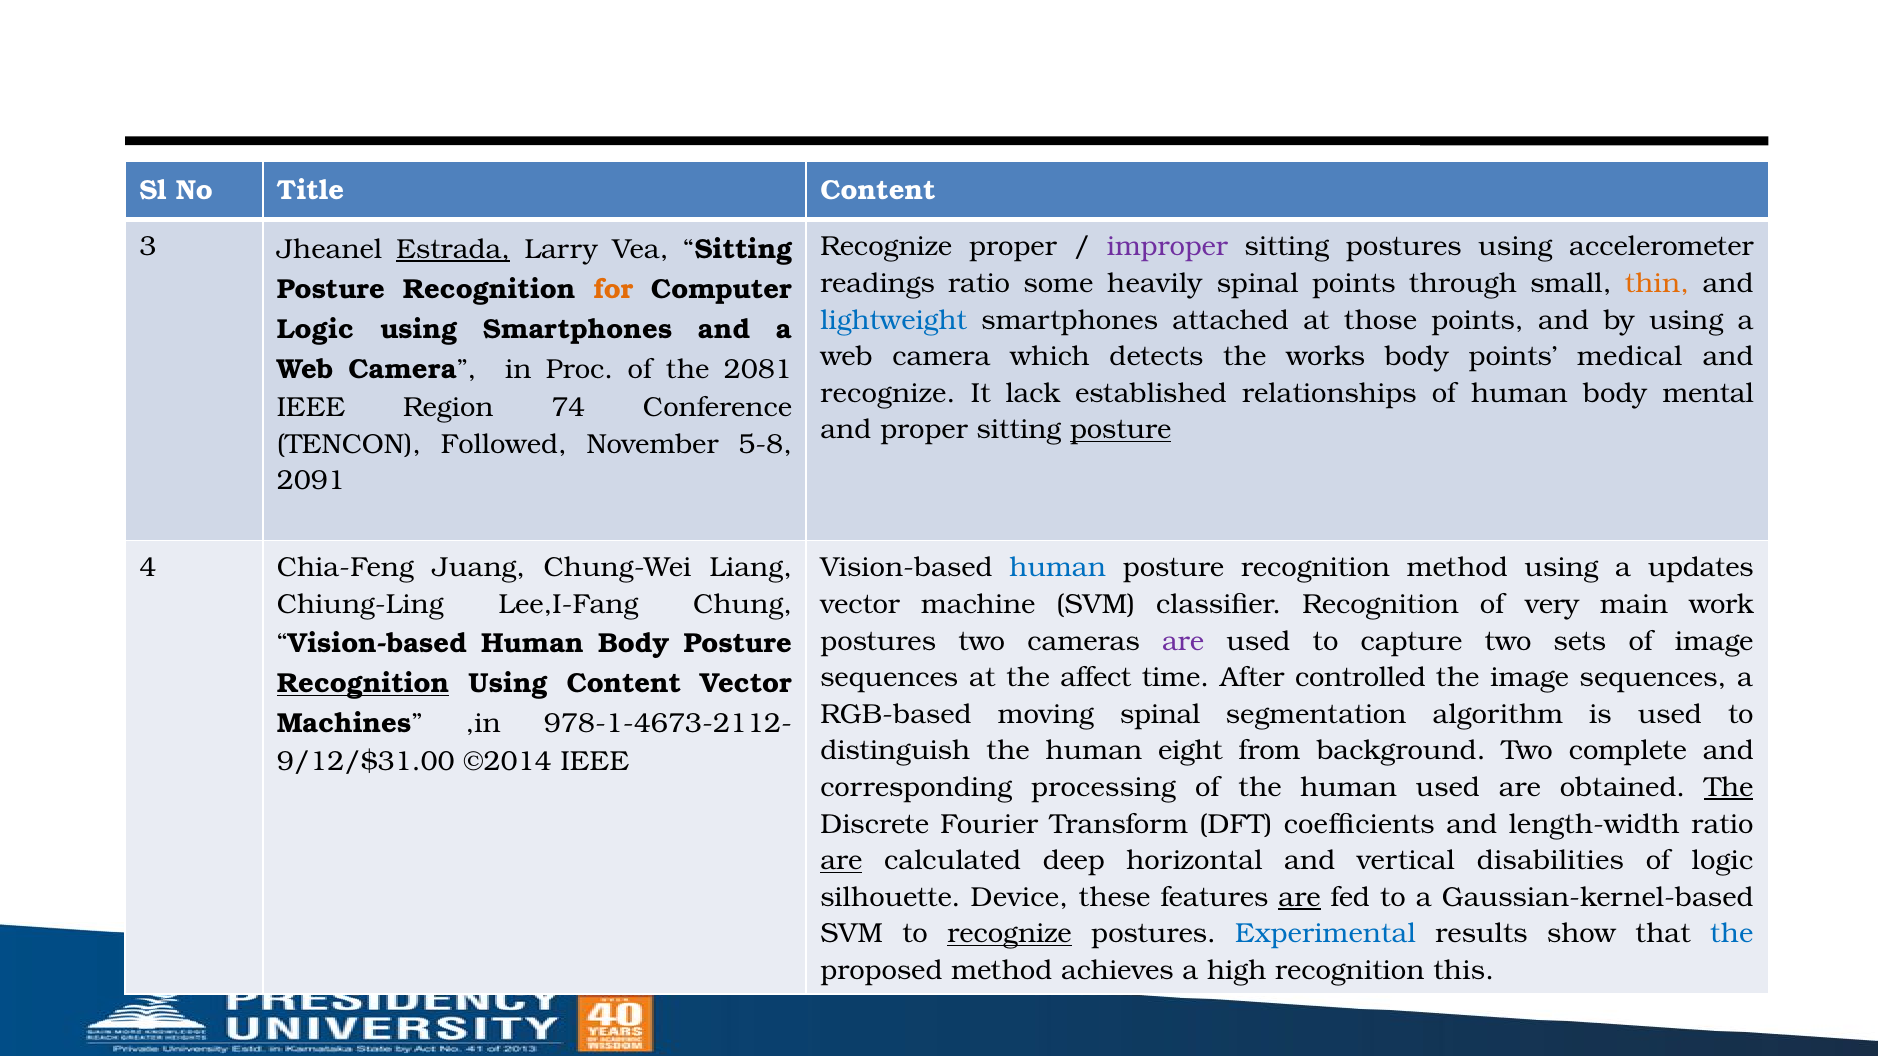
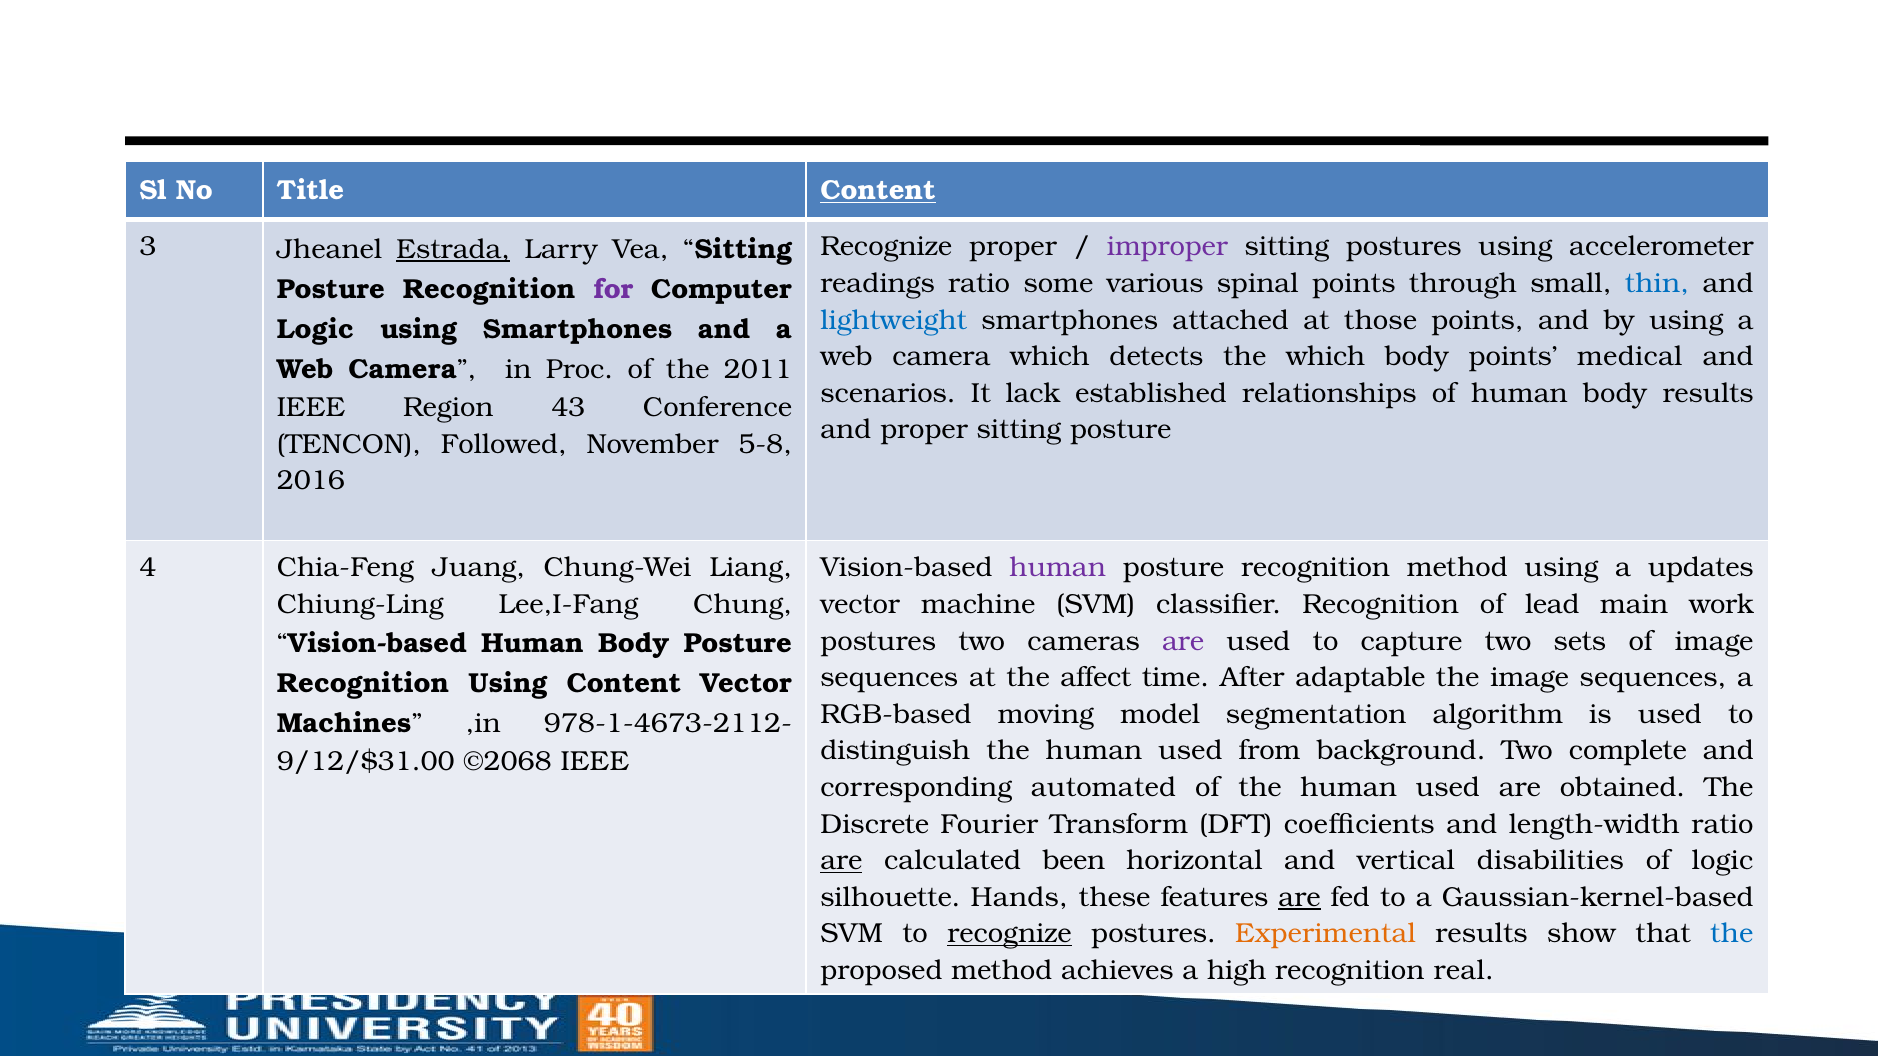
Content at (878, 191) underline: none -> present
heavily: heavily -> various
thin colour: orange -> blue
for colour: orange -> purple
the works: works -> which
2081: 2081 -> 2011
recognize at (888, 393): recognize -> scenarios
body mental: mental -> results
74: 74 -> 43
posture at (1121, 430) underline: present -> none
2091: 2091 -> 2016
human at (1058, 568) colour: blue -> purple
very: very -> lead
controlled: controlled -> adaptable
Recognition at (363, 684) underline: present -> none
moving spinal: spinal -> model
distinguish the human eight: eight -> used
©2014: ©2014 -> ©2068
processing: processing -> automated
The at (1729, 788) underline: present -> none
deep: deep -> been
Device: Device -> Hands
Experimental colour: blue -> orange
this: this -> real
